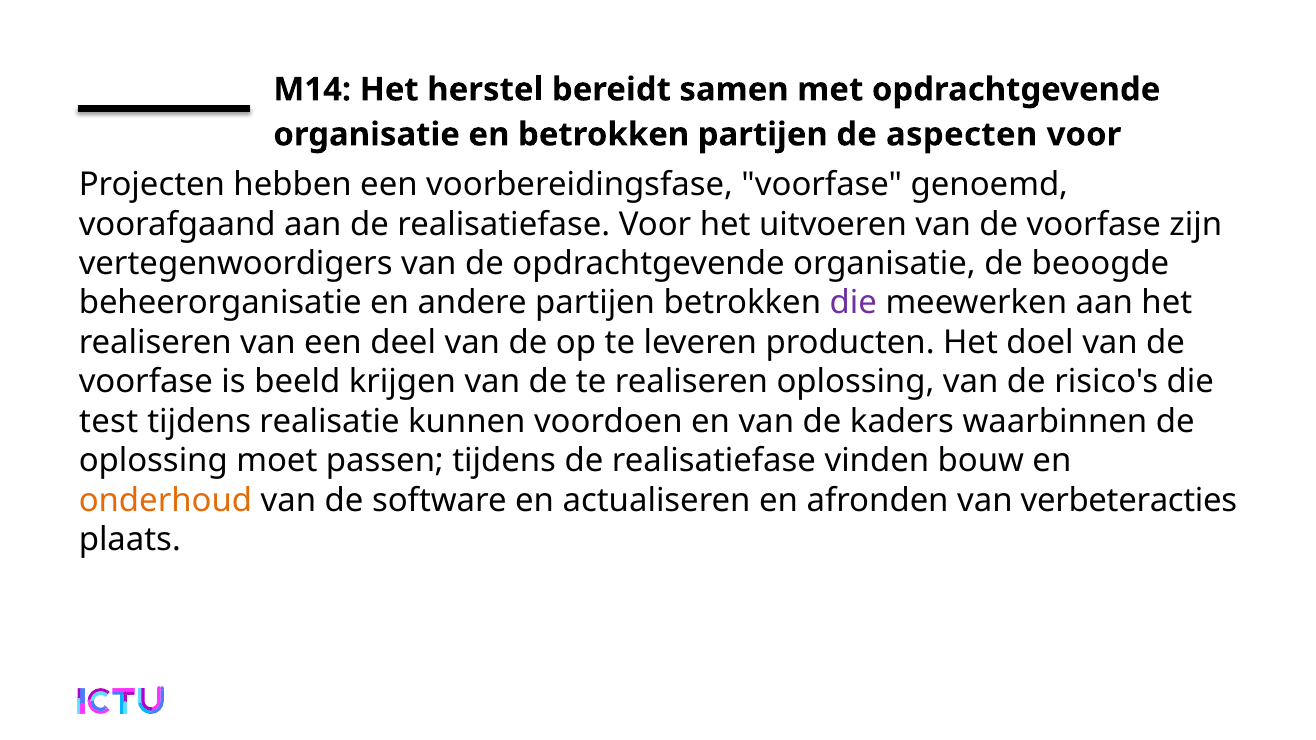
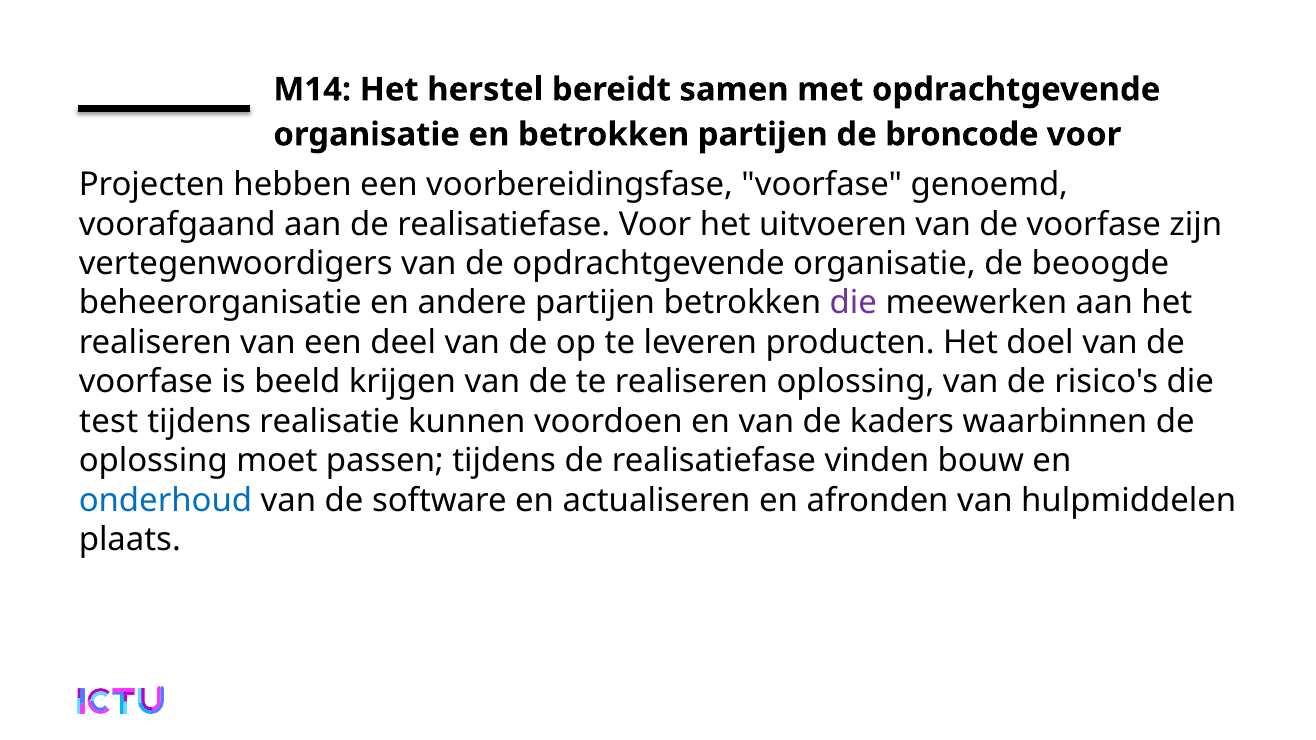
aspecten: aspecten -> broncode
onderhoud colour: orange -> blue
verbeteracties: verbeteracties -> hulpmiddelen
